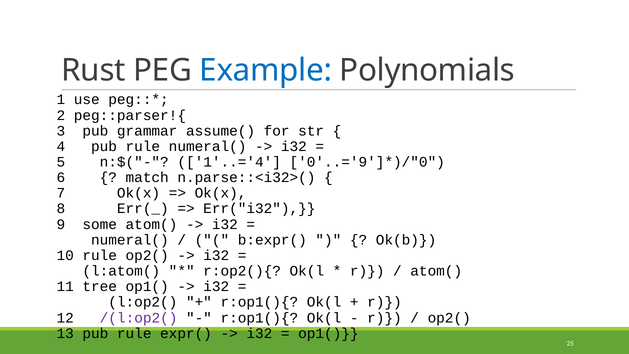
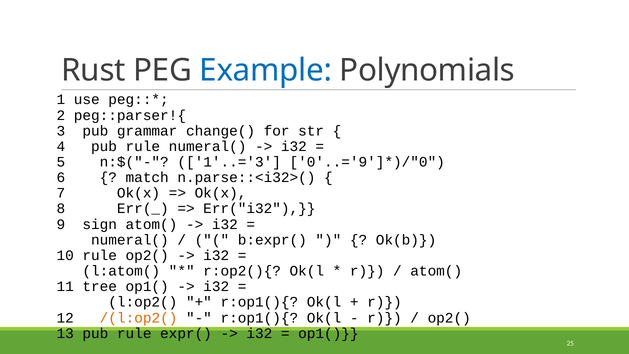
assume(: assume( -> change(
1'..='4: 1'..='4 -> 1'..='3
some: some -> sign
/(l:op2( colour: purple -> orange
